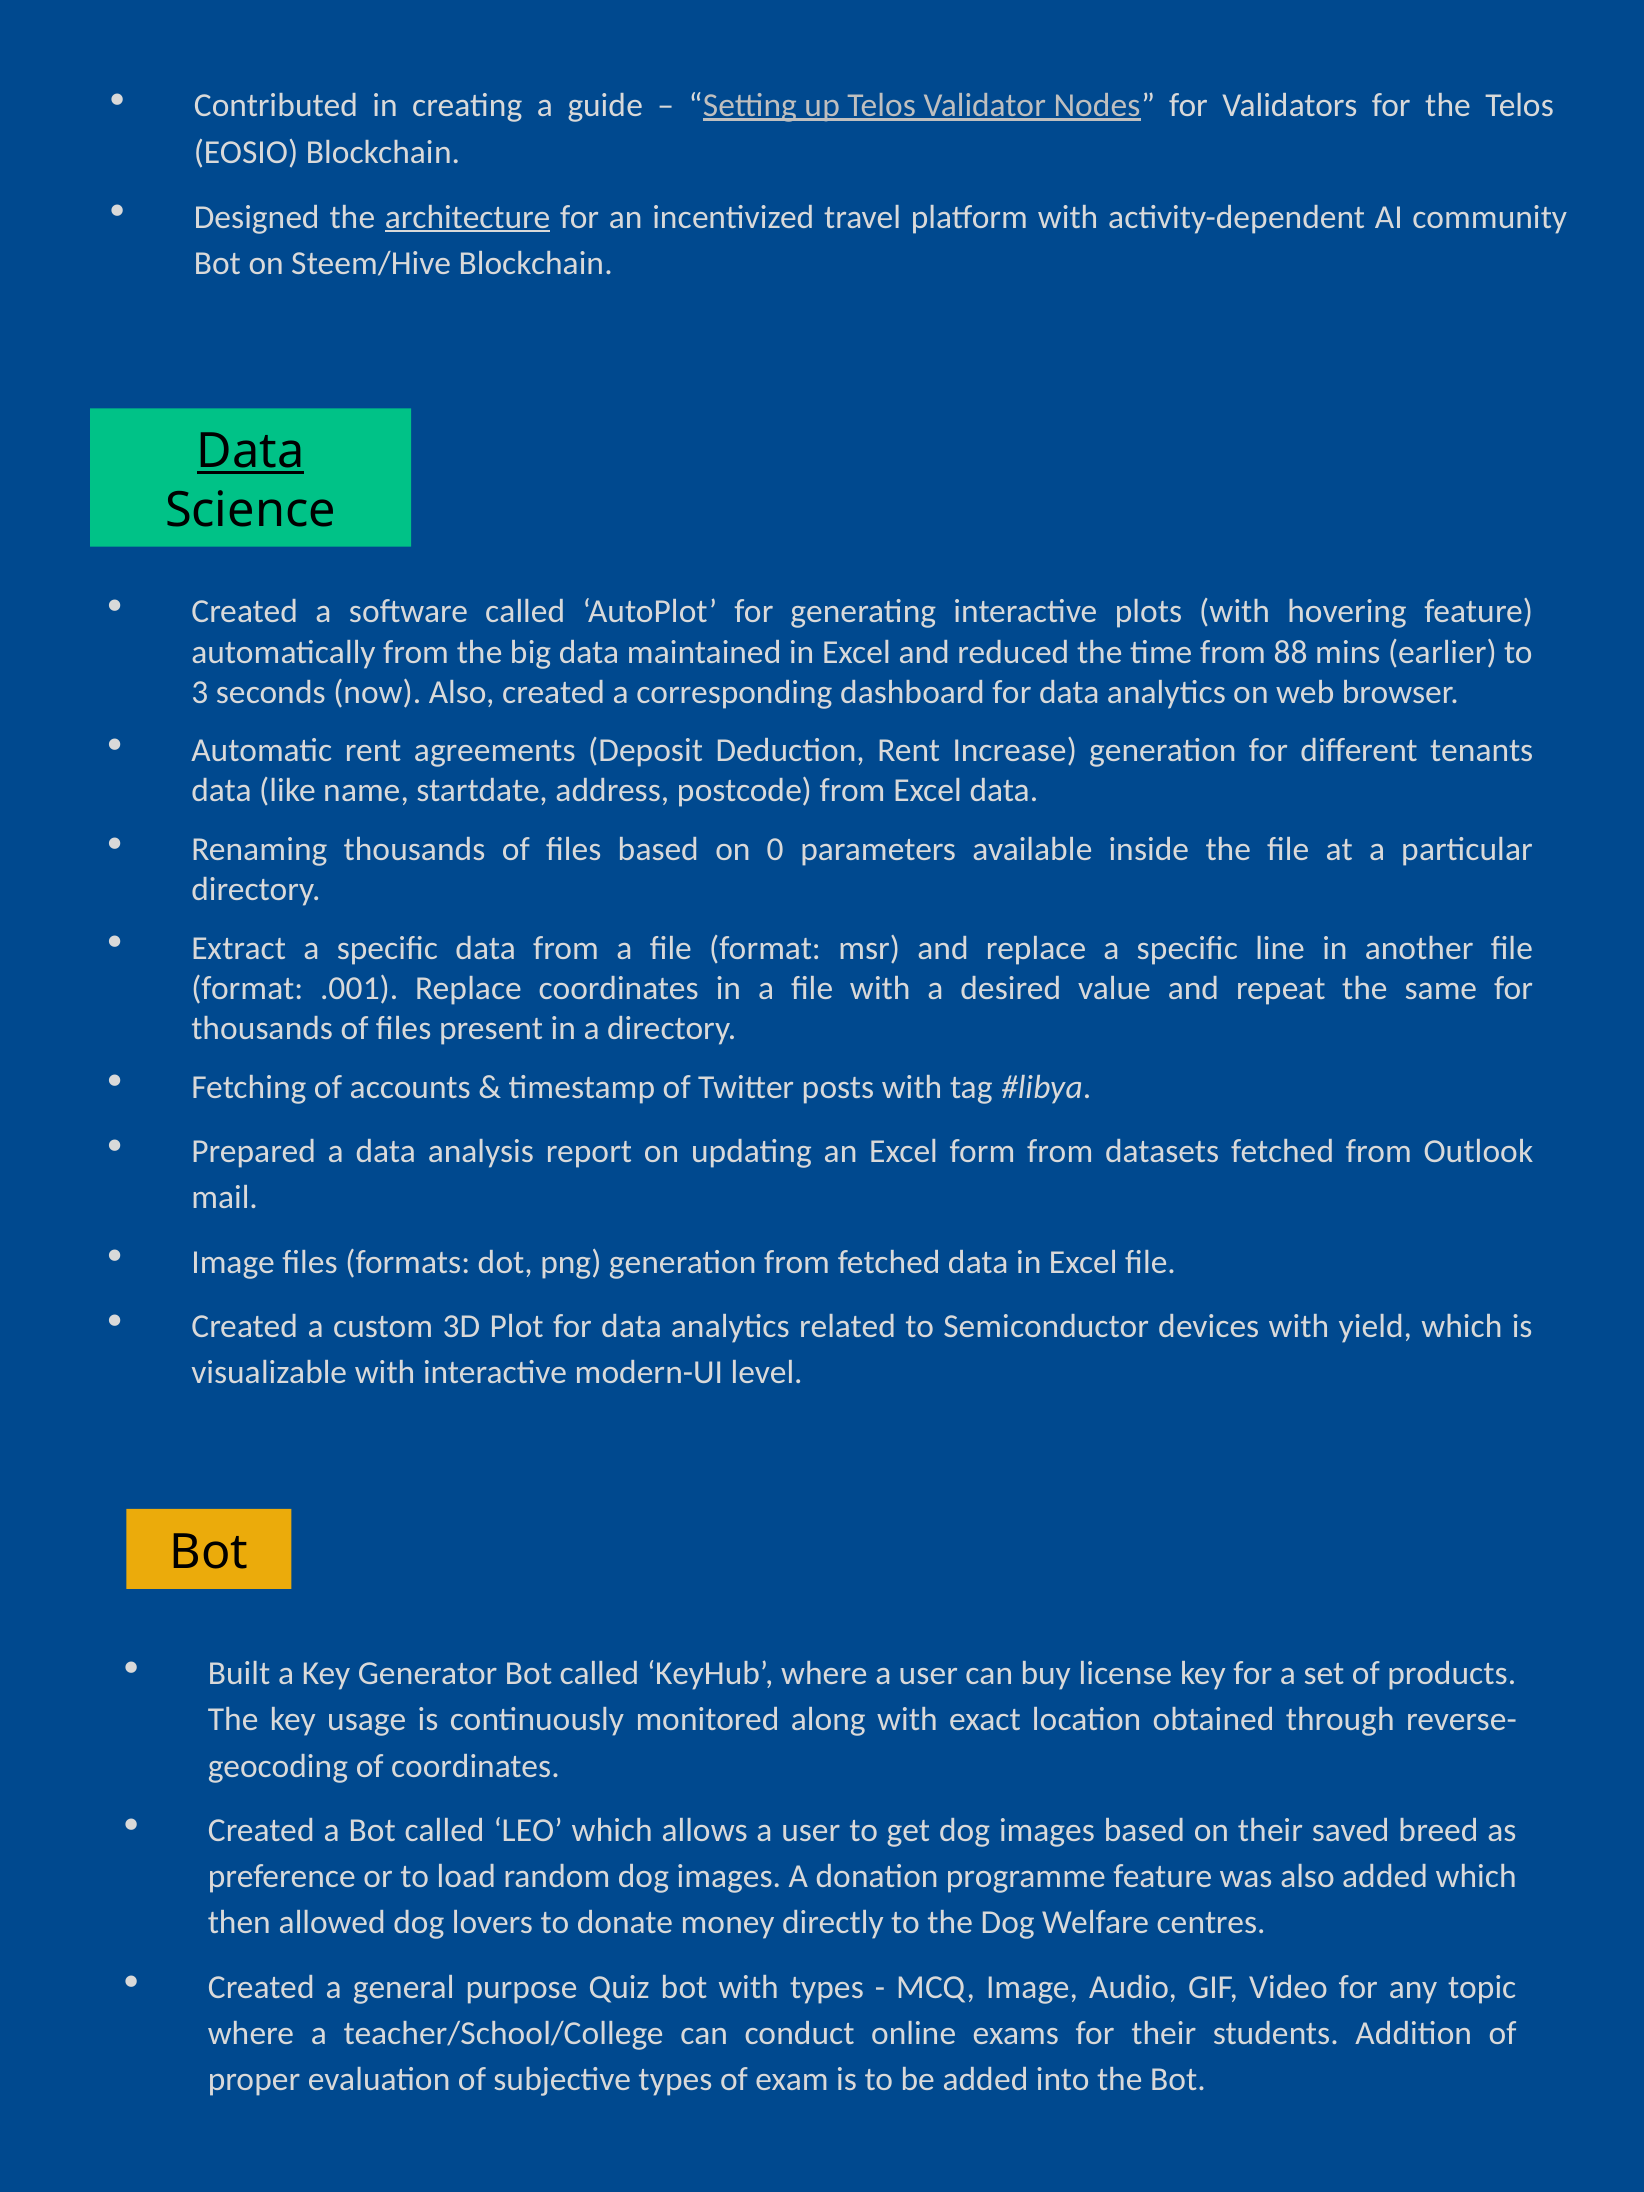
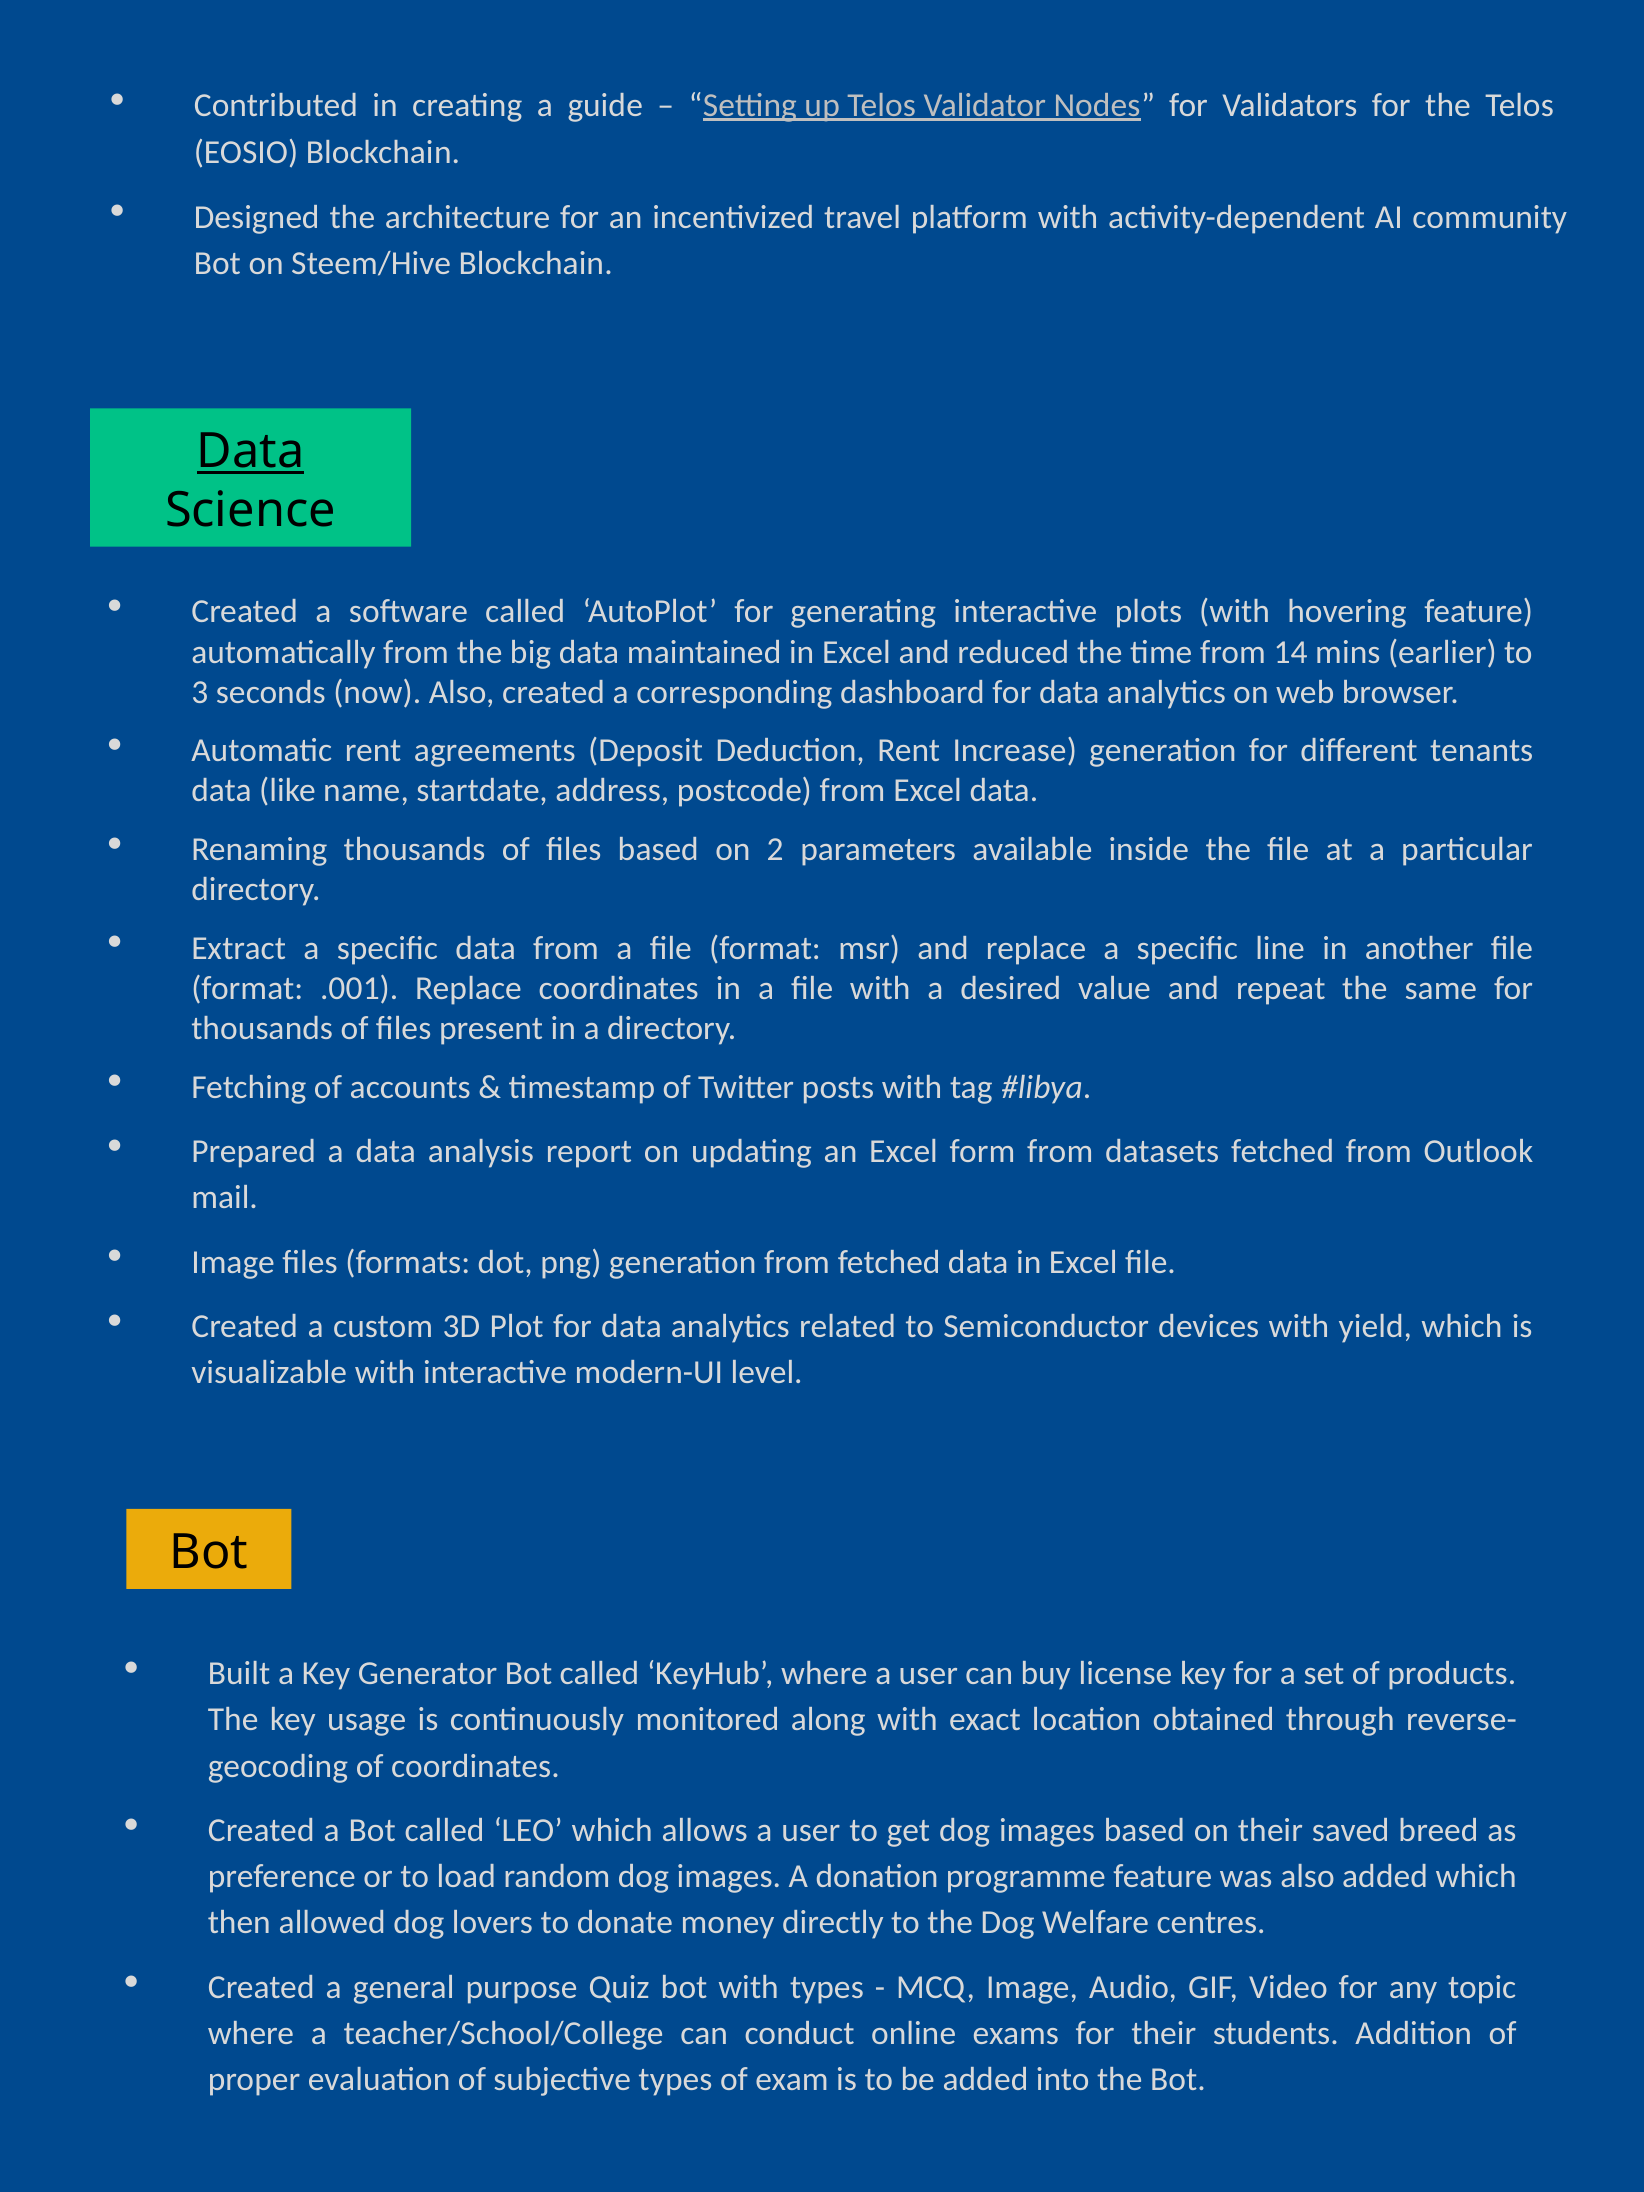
architecture underline: present -> none
88: 88 -> 14
0: 0 -> 2
